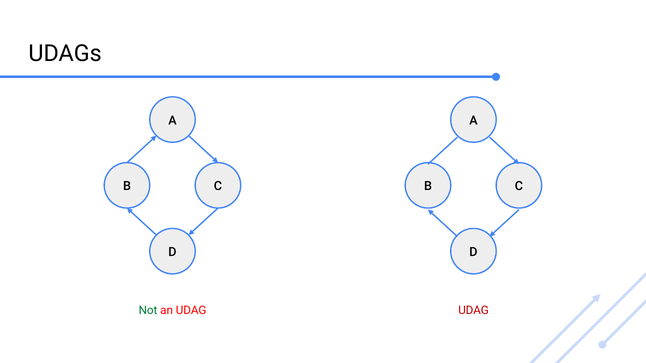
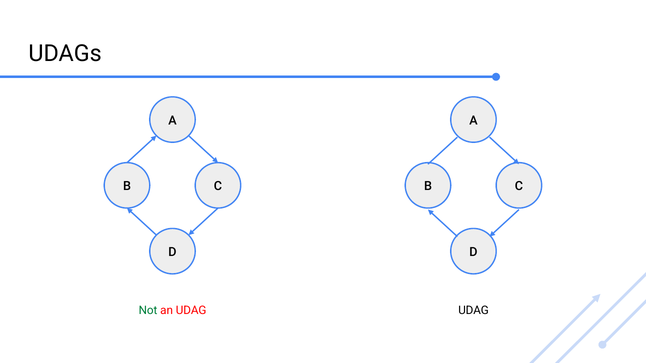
UDAG at (474, 311) colour: red -> black
